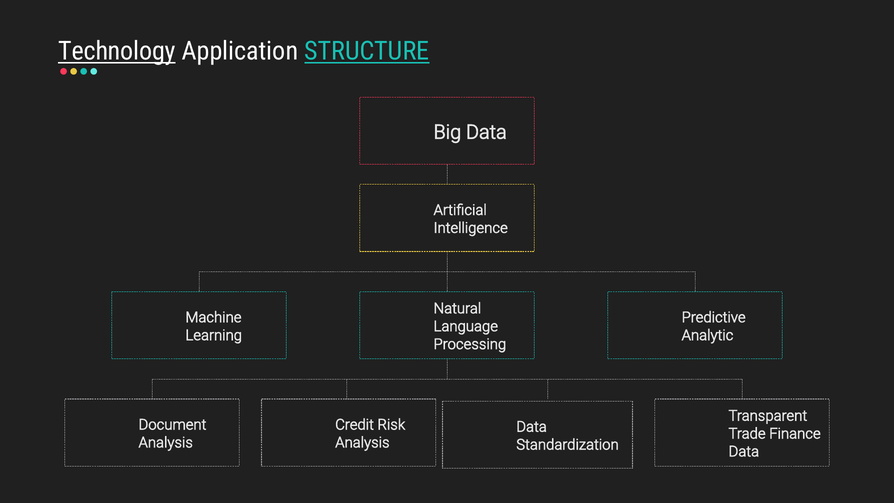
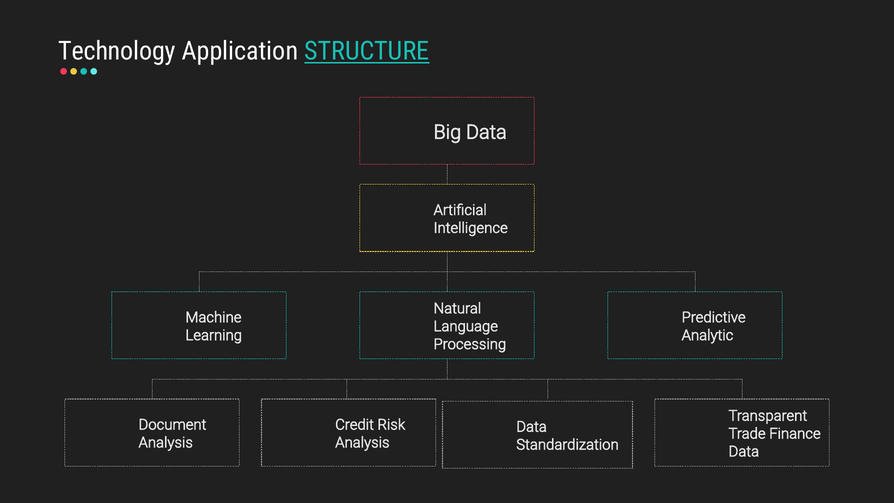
Technology underline: present -> none
